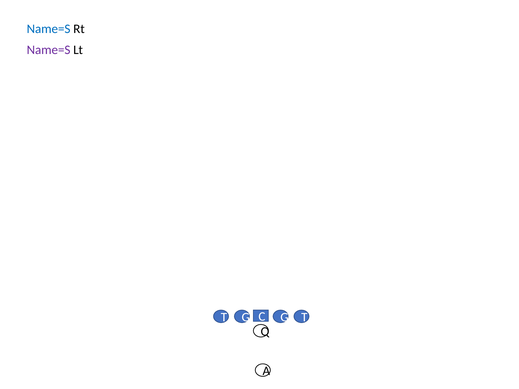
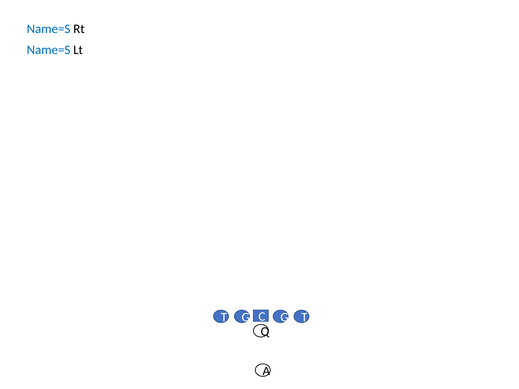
Name=S at (49, 50) colour: purple -> blue
